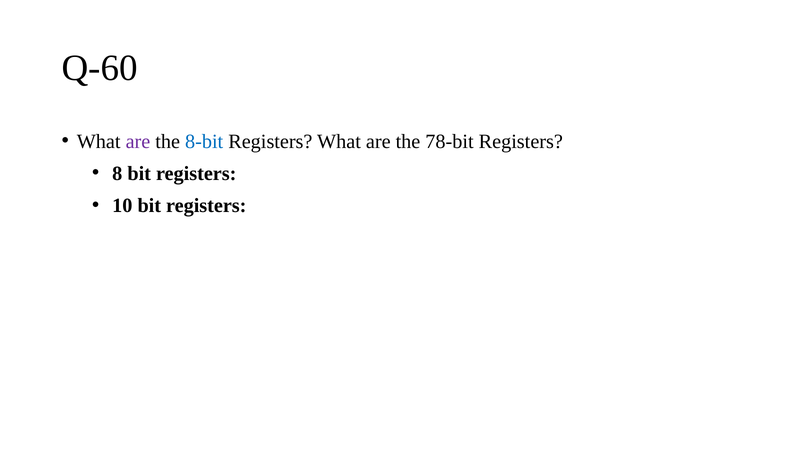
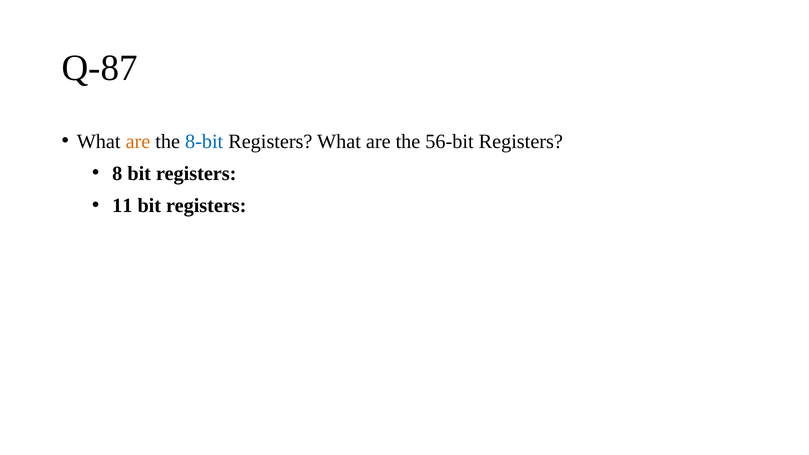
Q-60: Q-60 -> Q-87
are at (138, 141) colour: purple -> orange
78-bit: 78-bit -> 56-bit
10: 10 -> 11
